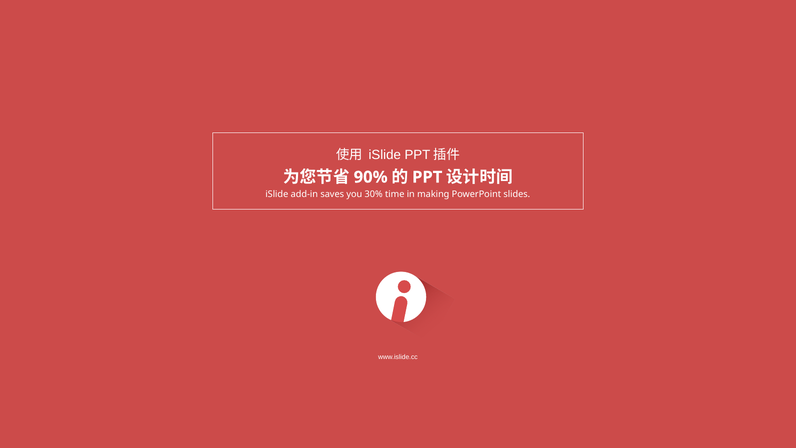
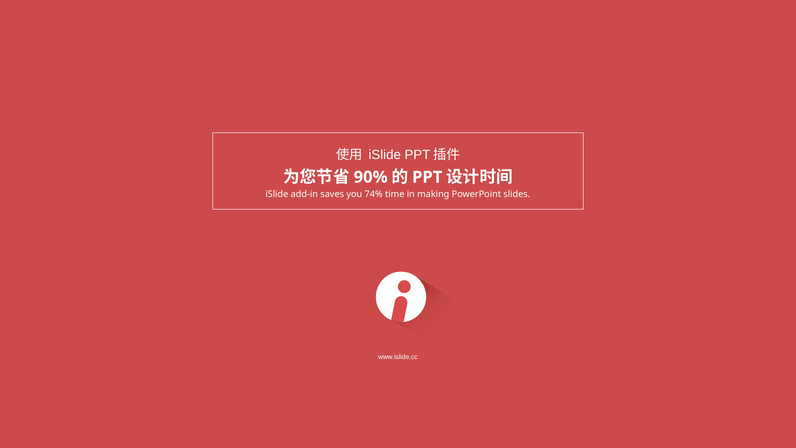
30%: 30% -> 74%
